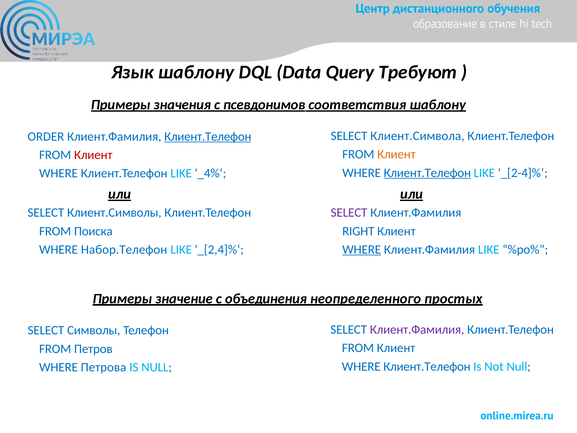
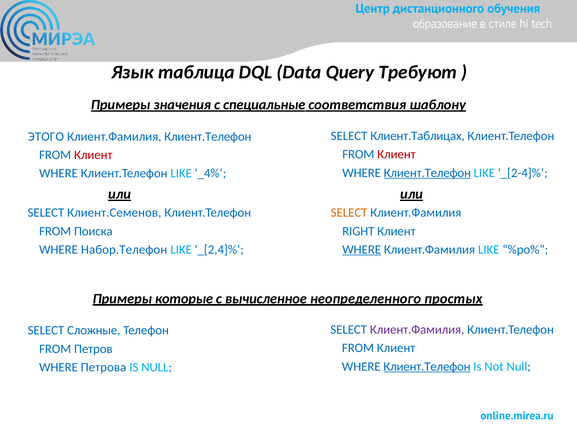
Язык шаблону: шаблону -> таблица
псевдонимов: псевдонимов -> специальные
Клиент.Символа: Клиент.Символа -> Клиент.Таблицах
ORDER: ORDER -> ЭТОГО
Клиент.Телефон at (208, 136) underline: present -> none
Клиент at (396, 154) colour: orange -> red
Клиент.Символы: Клиент.Символы -> Клиент.Семенов
SELECT at (349, 213) colour: purple -> orange
значение: значение -> которые
объединения: объединения -> вычисленное
Символы: Символы -> Сложные
Клиент.Телефон at (427, 366) underline: none -> present
